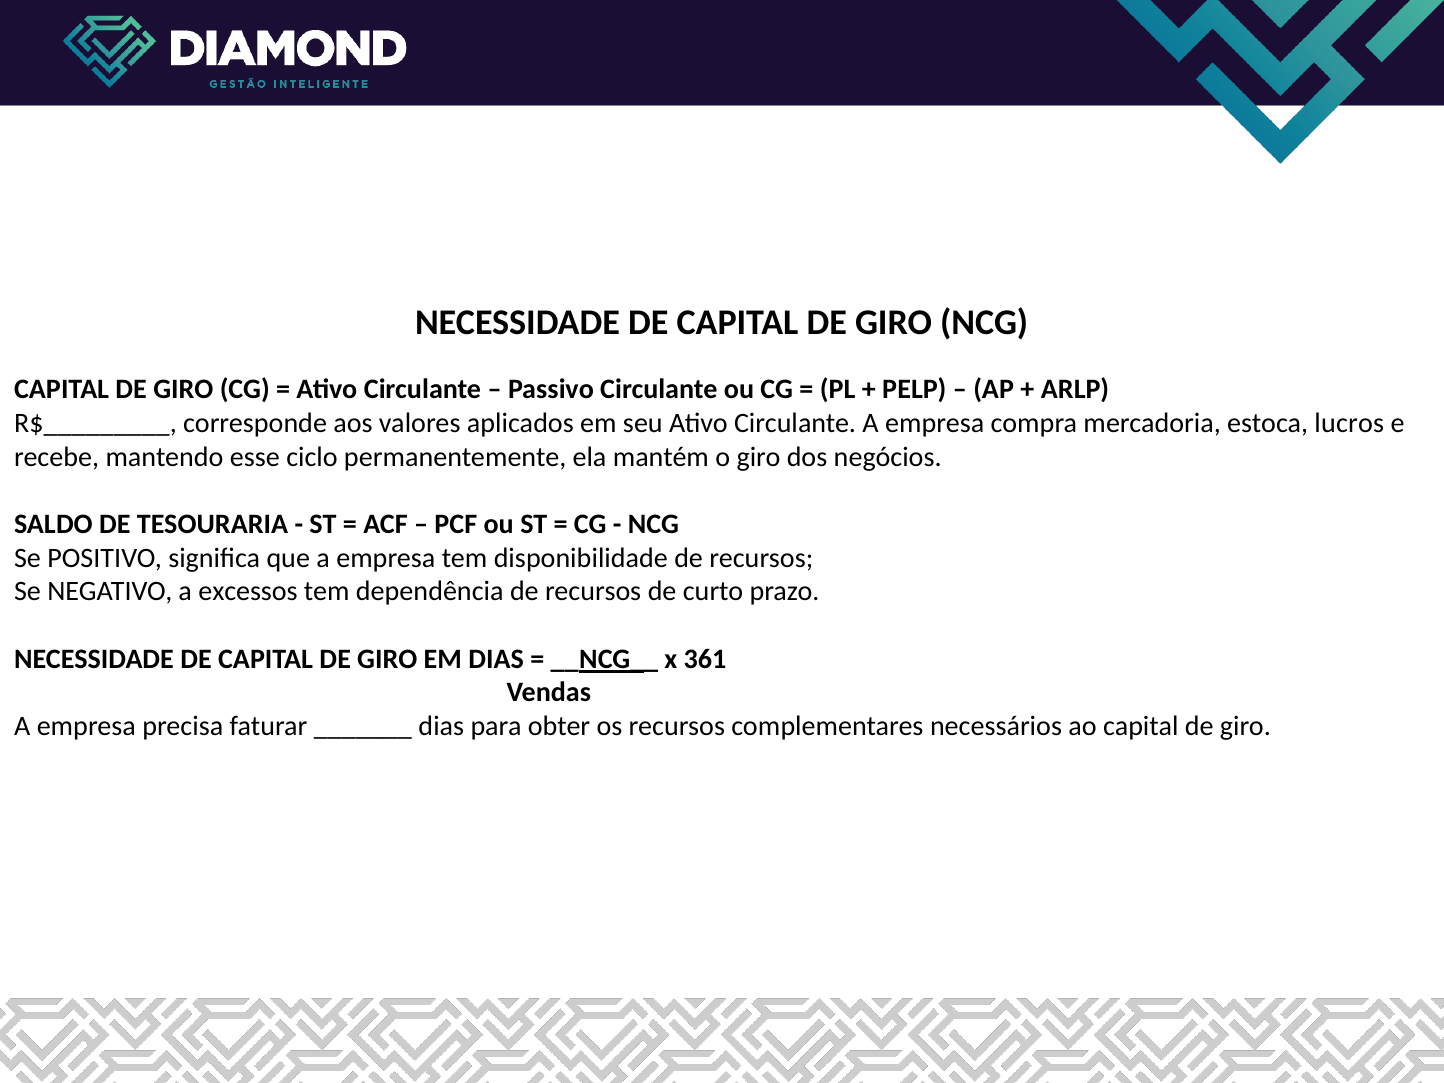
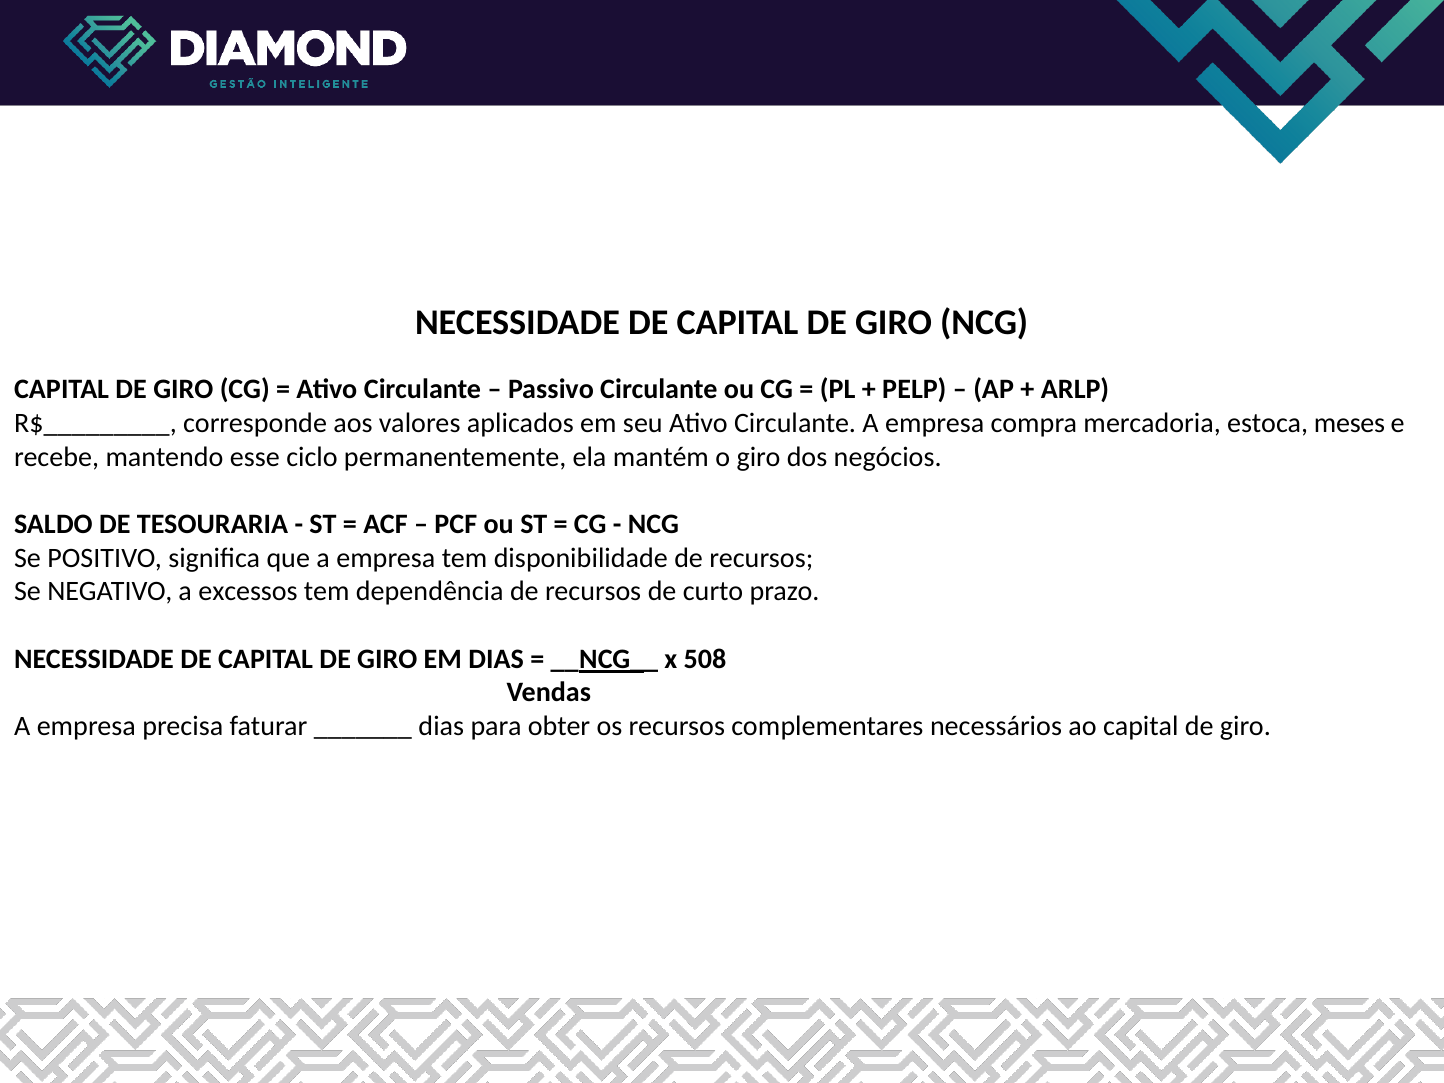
lucros: lucros -> meses
361: 361 -> 508
